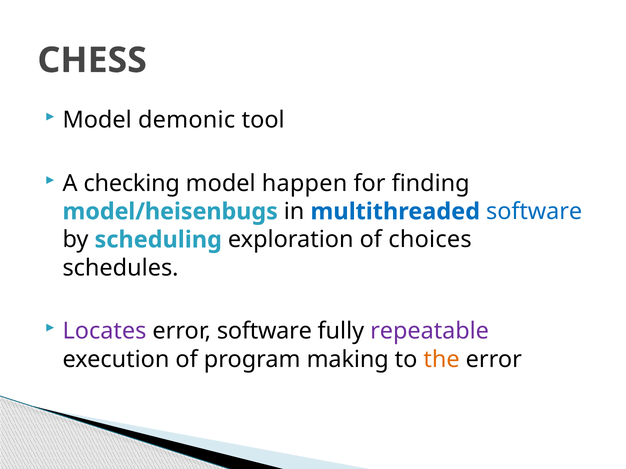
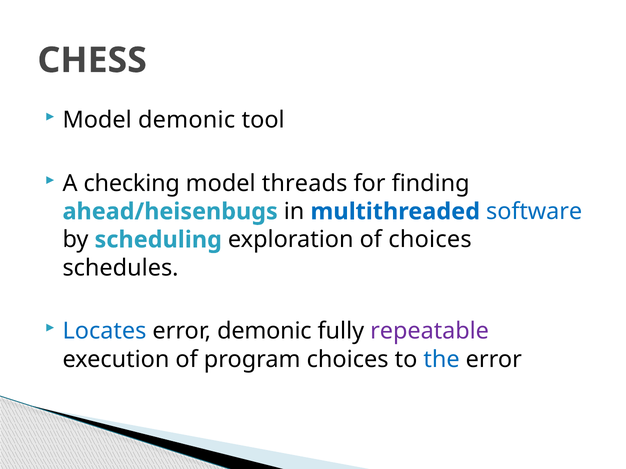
happen: happen -> threads
model/heisenbugs: model/heisenbugs -> ahead/heisenbugs
Locates colour: purple -> blue
error software: software -> demonic
program making: making -> choices
the colour: orange -> blue
